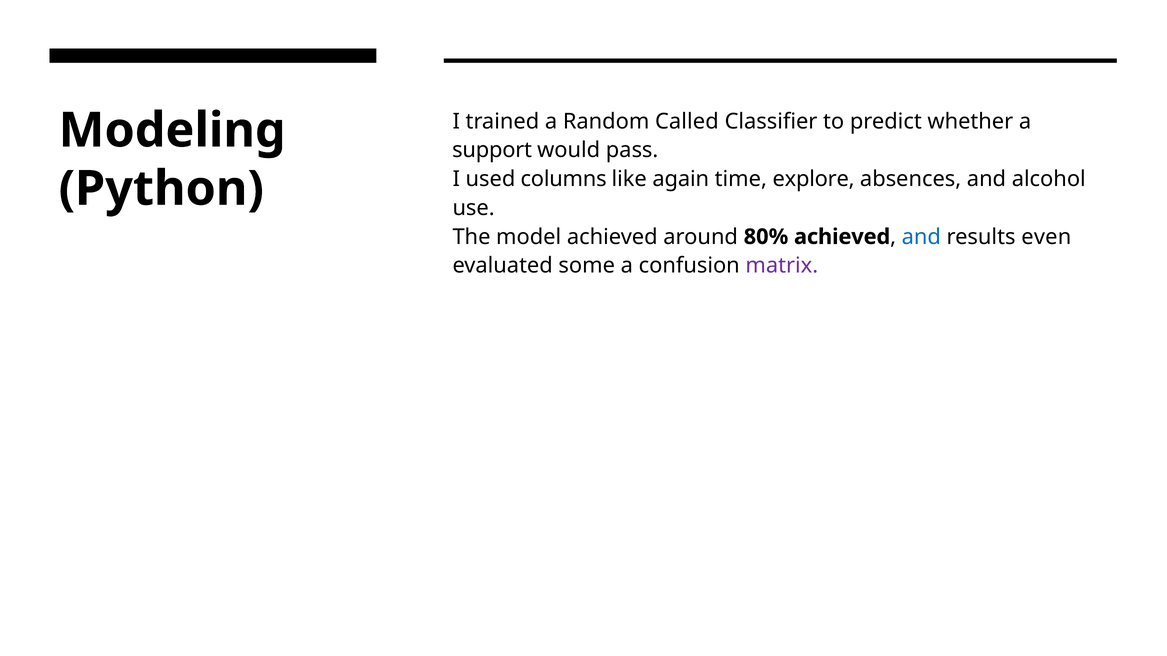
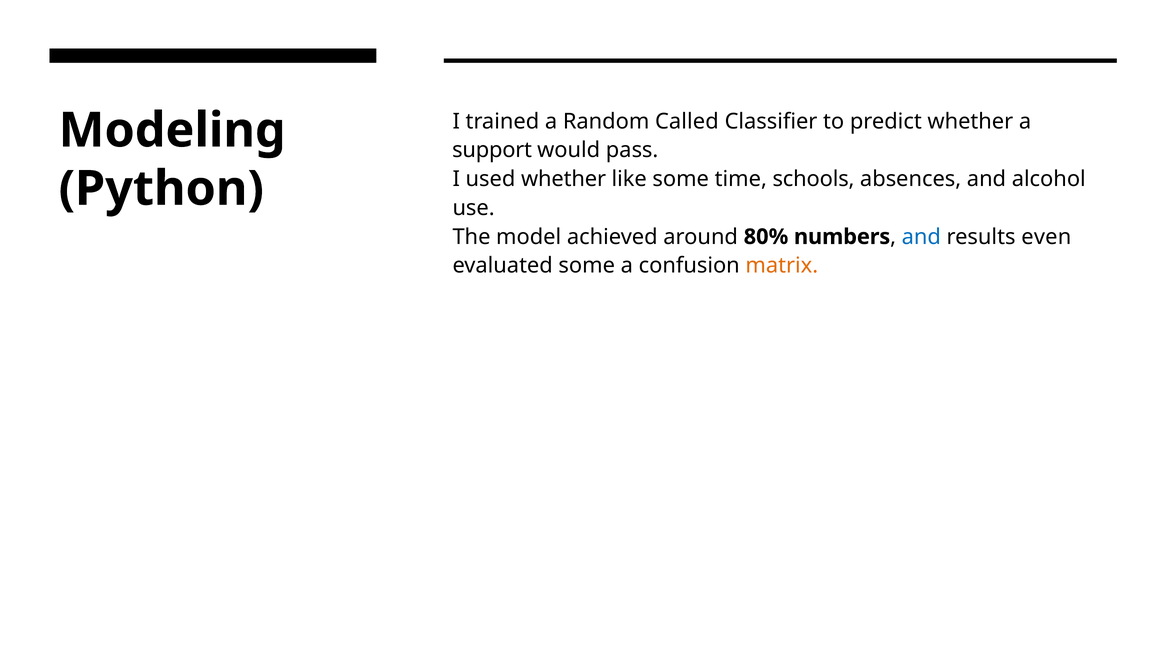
used columns: columns -> whether
like again: again -> some
explore: explore -> schools
80% achieved: achieved -> numbers
matrix colour: purple -> orange
